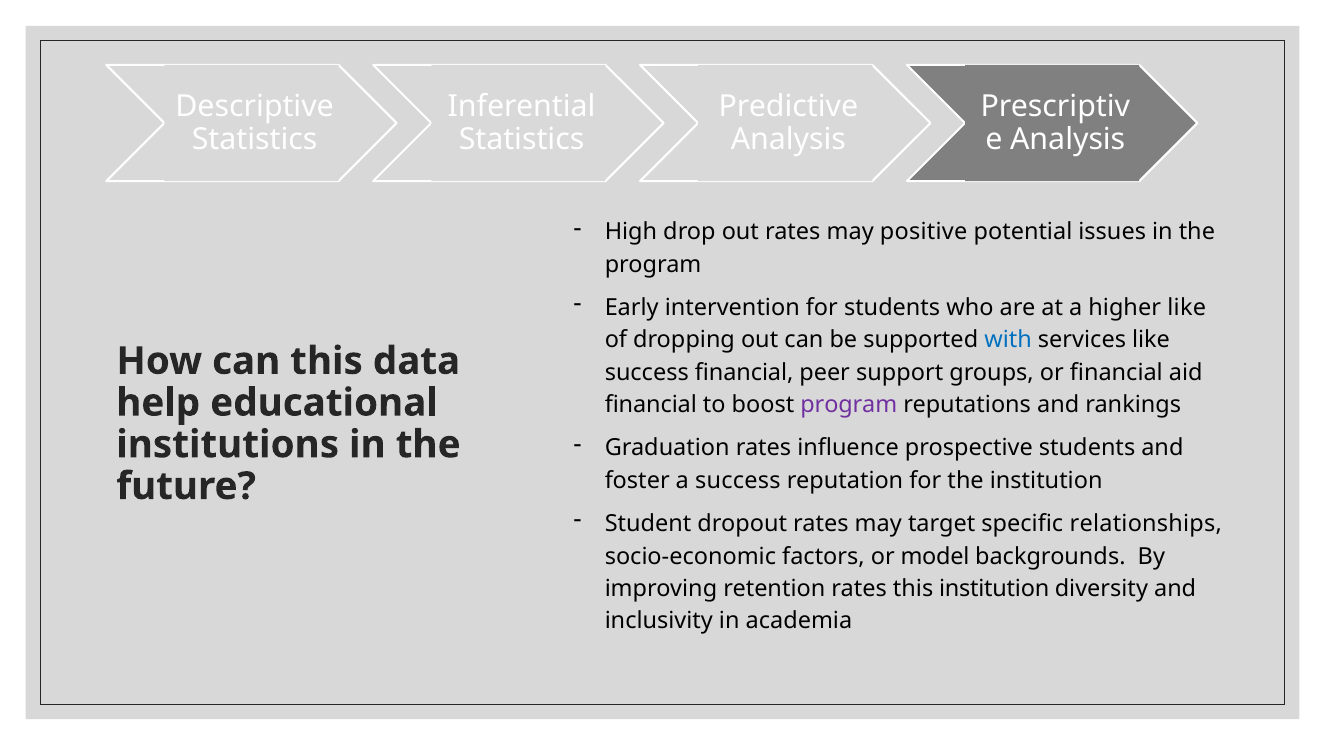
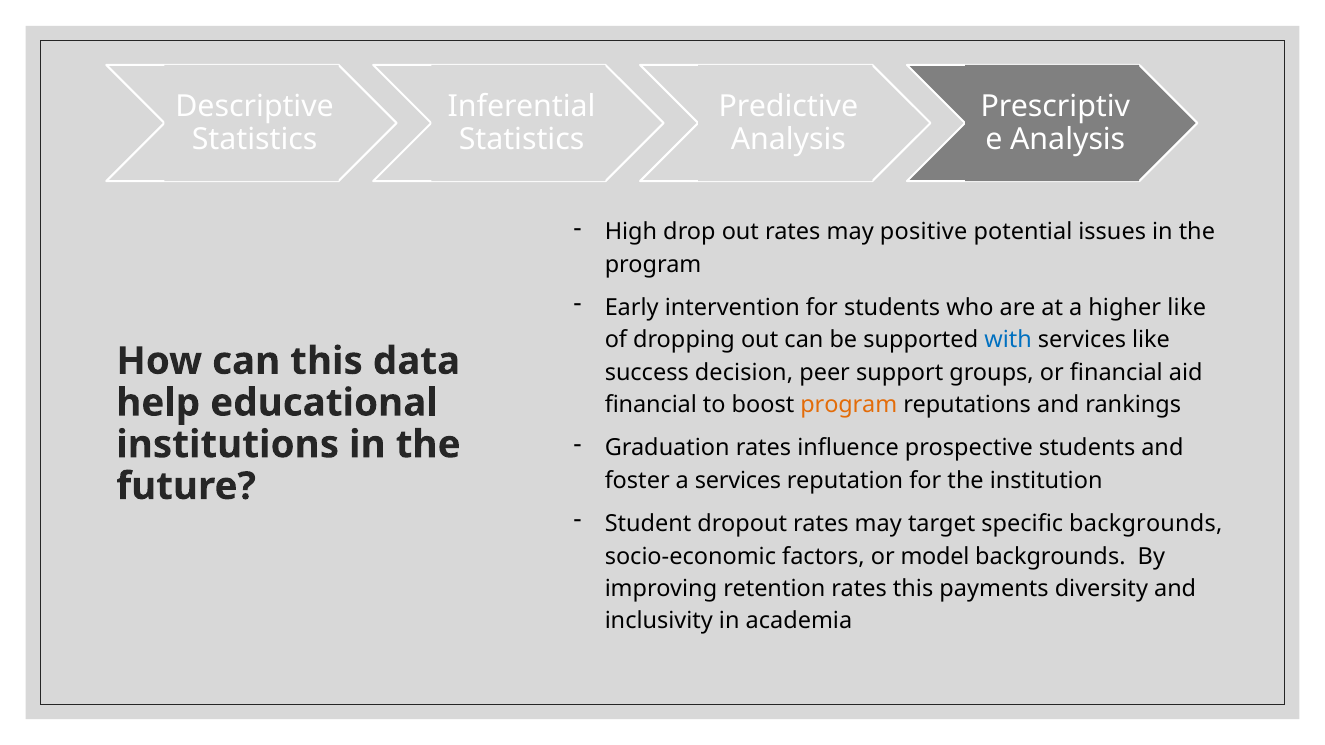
success financial: financial -> decision
program at (849, 405) colour: purple -> orange
a success: success -> services
specific relationships: relationships -> backgrounds
this institution: institution -> payments
